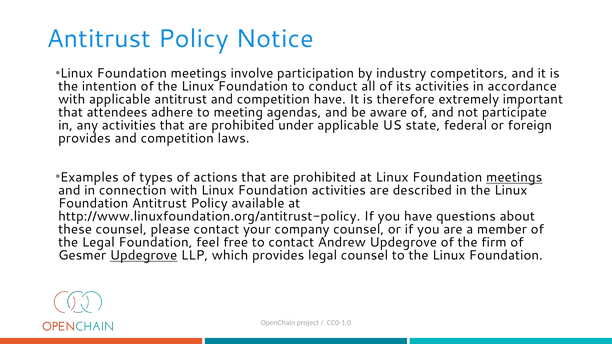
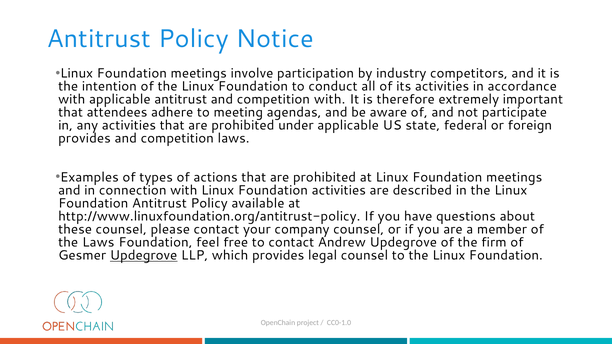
competition have: have -> with
meetings at (514, 178) underline: present -> none
the Legal: Legal -> Laws
